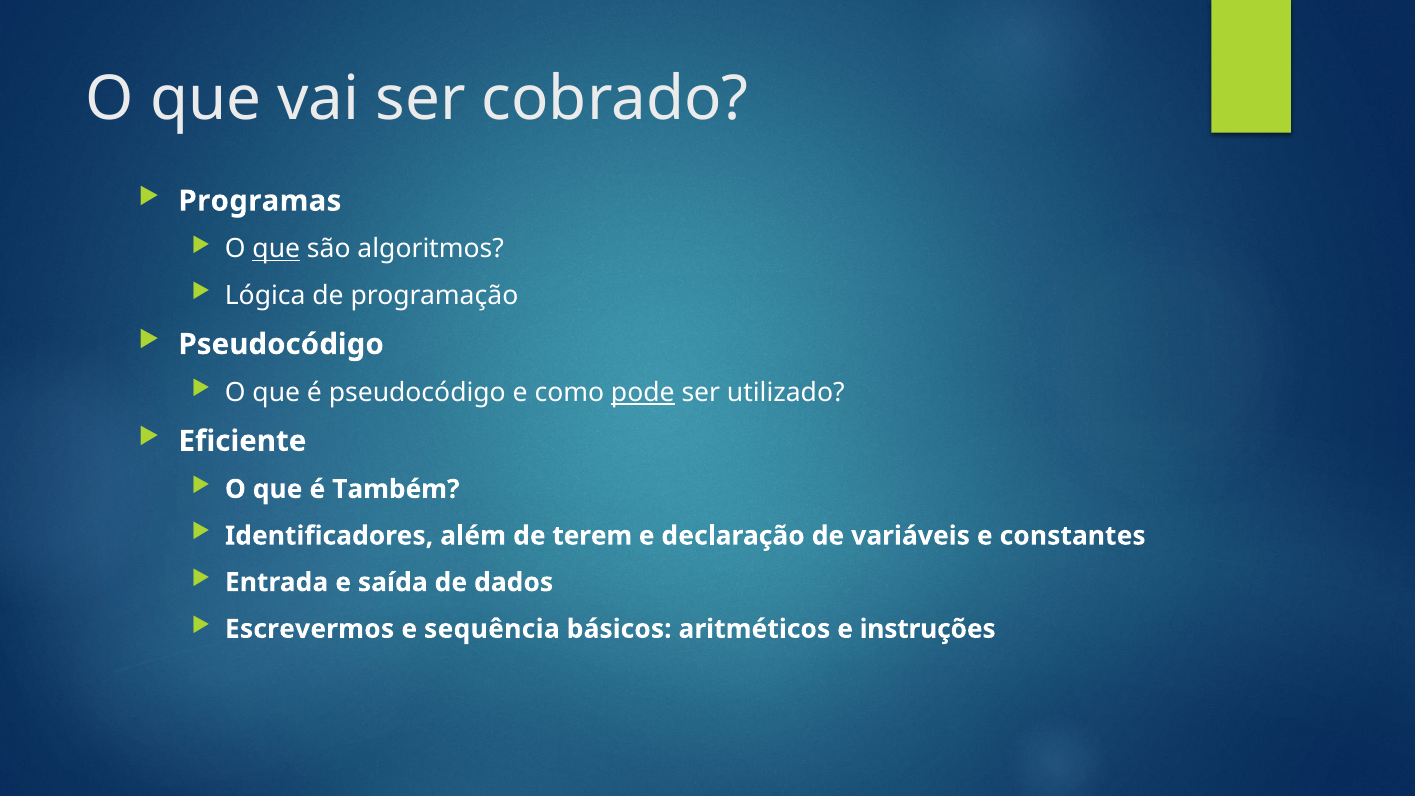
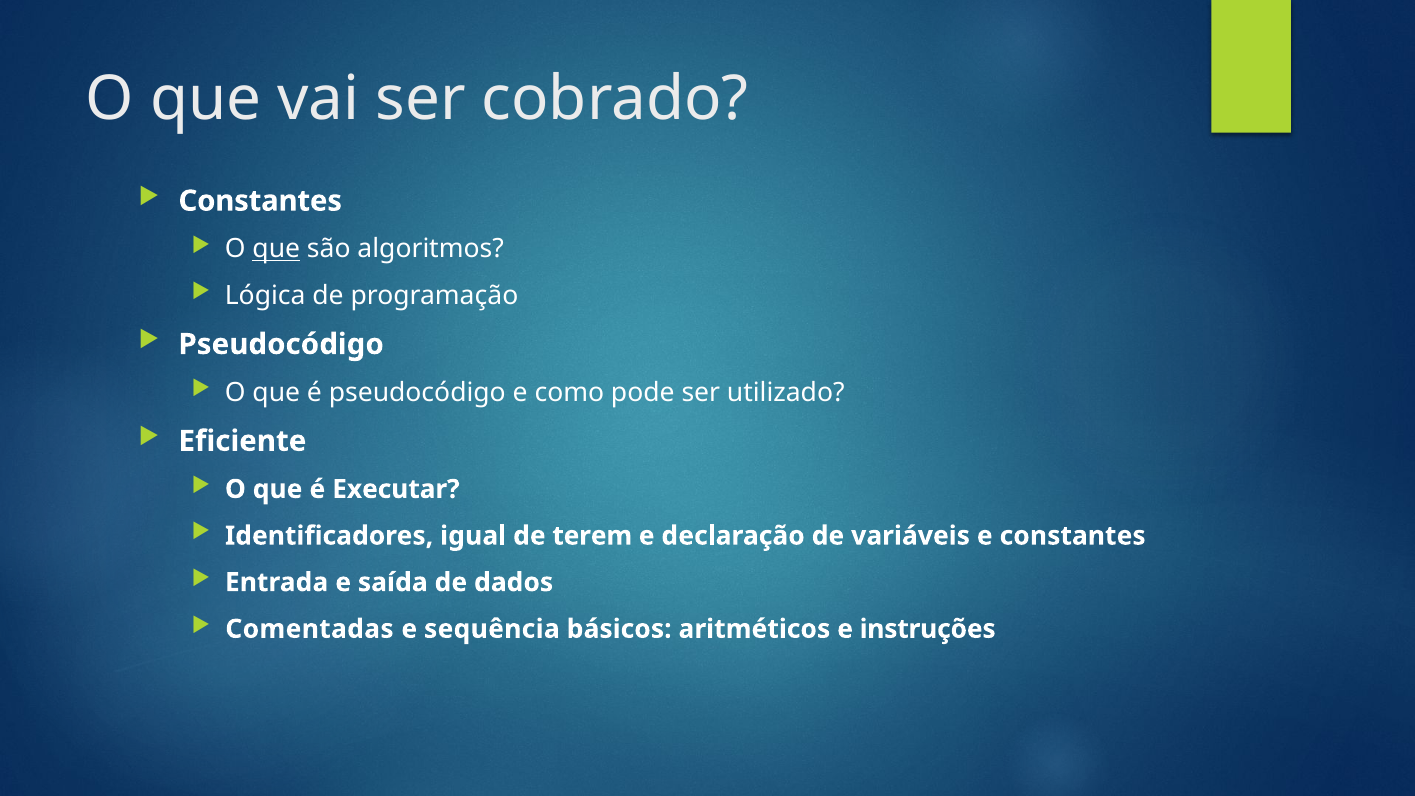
Programas at (260, 201): Programas -> Constantes
pode underline: present -> none
Também: Também -> Executar
além: além -> igual
Escrevermos: Escrevermos -> Comentadas
